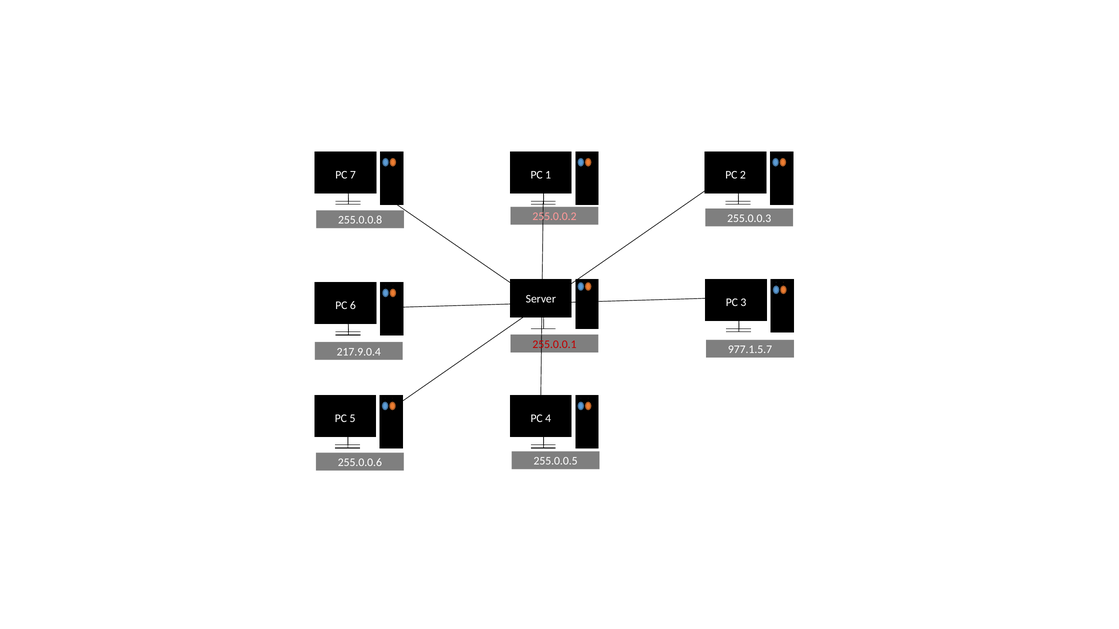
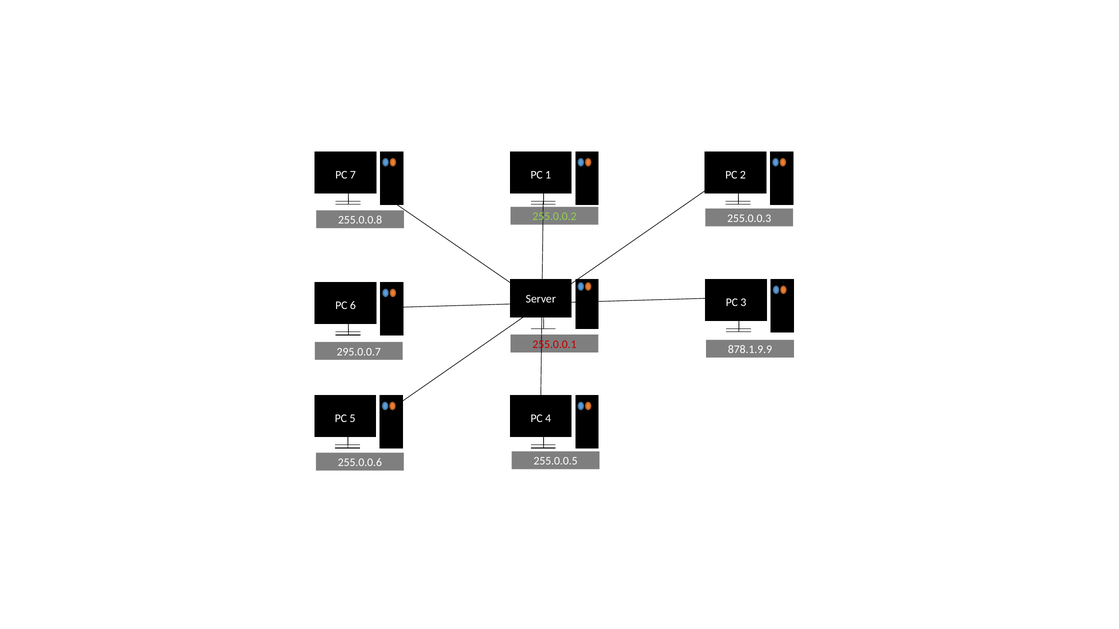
255.0.0.2 colour: pink -> light green
977.1.5.7: 977.1.5.7 -> 878.1.9.9
217.9.0.4: 217.9.0.4 -> 295.0.0.7
